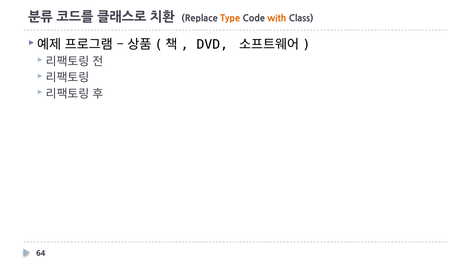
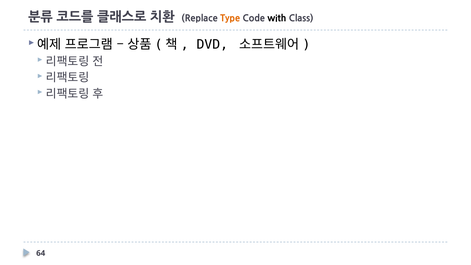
with colour: orange -> black
